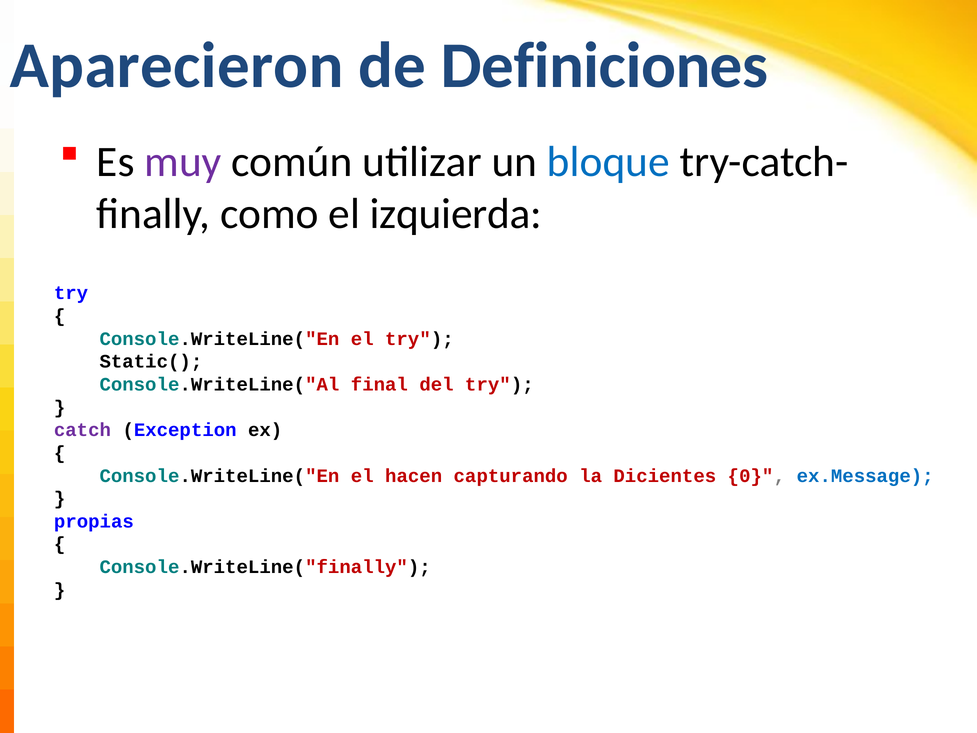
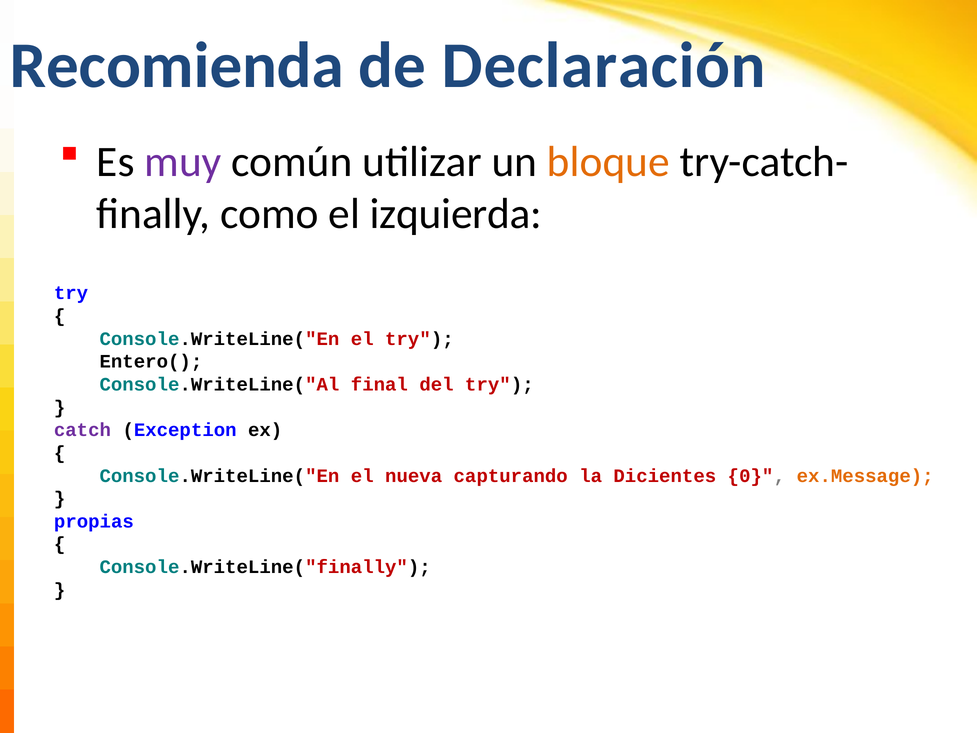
Aparecieron: Aparecieron -> Recomienda
Definiciones: Definiciones -> Declaración
bloque colour: blue -> orange
Static(: Static( -> Entero(
hacen: hacen -> nueva
ex.Message colour: blue -> orange
